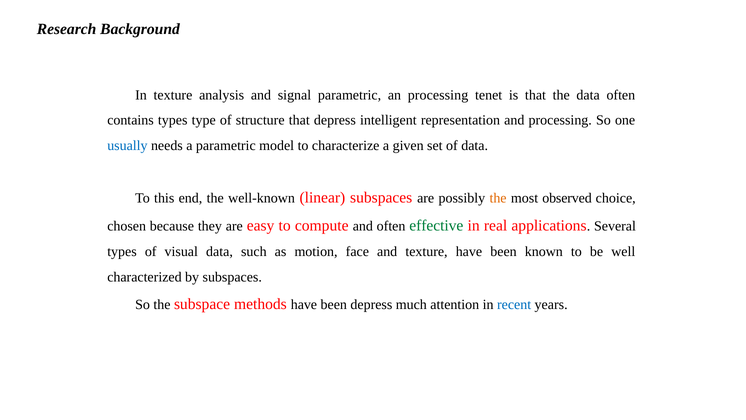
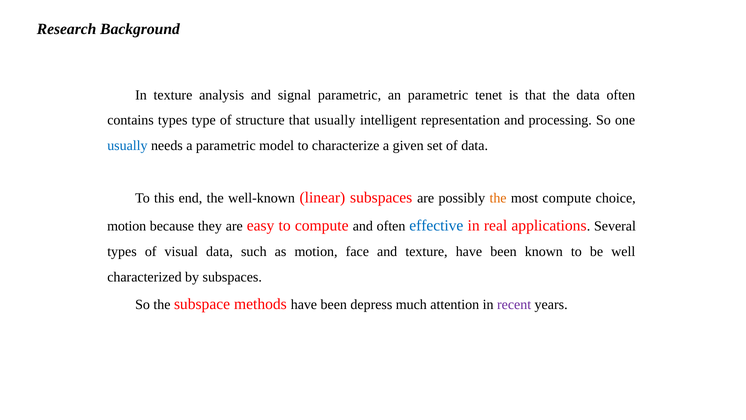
an processing: processing -> parametric
that depress: depress -> usually
most observed: observed -> compute
chosen at (127, 226): chosen -> motion
effective colour: green -> blue
recent colour: blue -> purple
